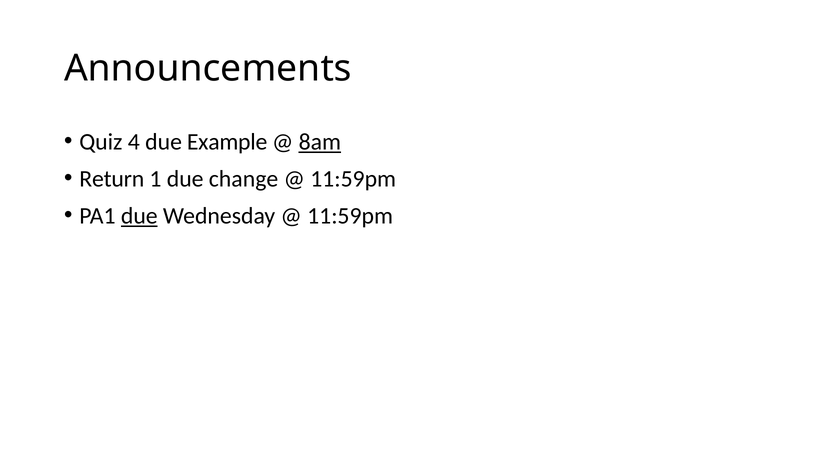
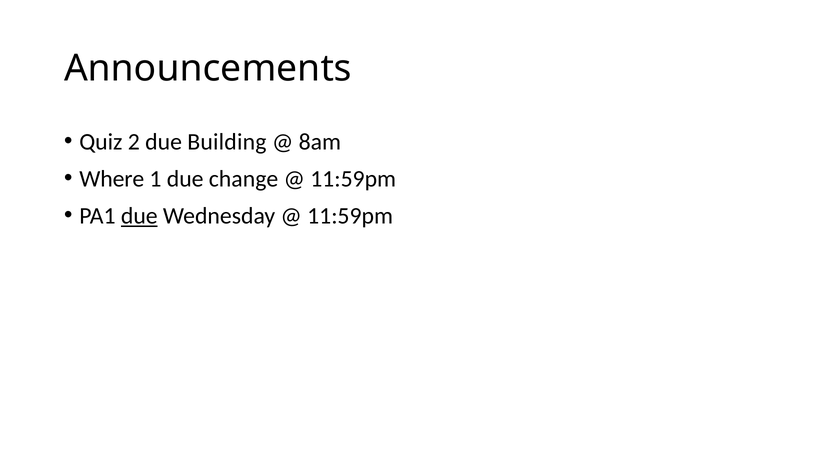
4: 4 -> 2
Example: Example -> Building
8am underline: present -> none
Return: Return -> Where
